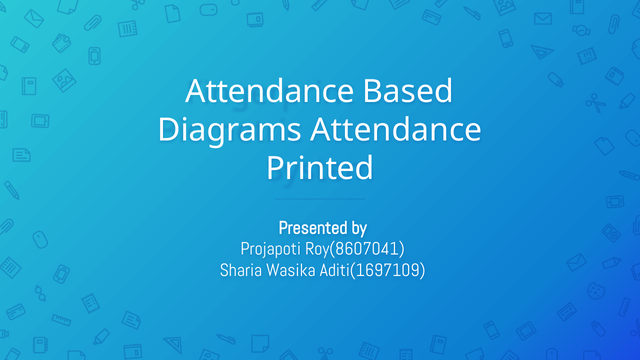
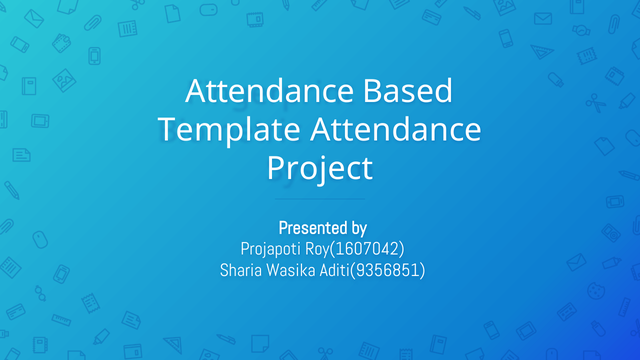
Diagrams: Diagrams -> Template
Printed: Printed -> Project
Roy(8607041: Roy(8607041 -> Roy(1607042
Aditi(1697109: Aditi(1697109 -> Aditi(9356851
